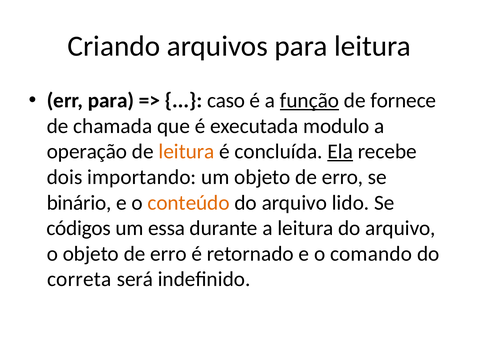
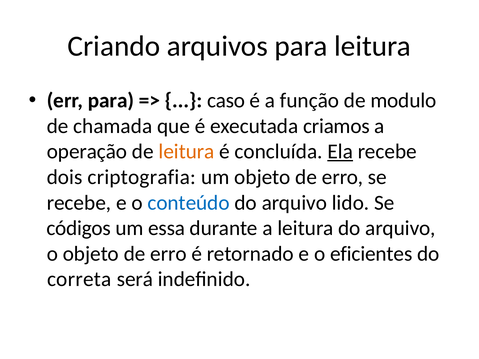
função underline: present -> none
fornece: fornece -> modulo
modulo: modulo -> criamos
importando: importando -> criptografia
binário at (79, 203): binário -> recebe
conteúdo colour: orange -> blue
comando: comando -> eficientes
